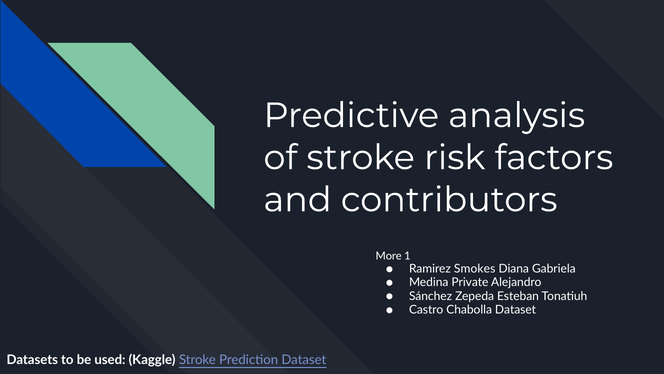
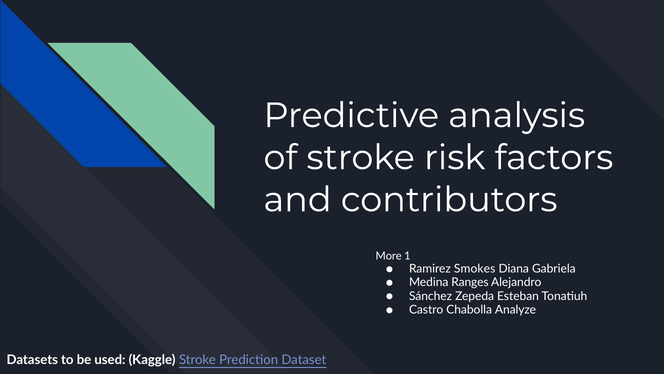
Private: Private -> Ranges
Chabolla Dataset: Dataset -> Analyze
